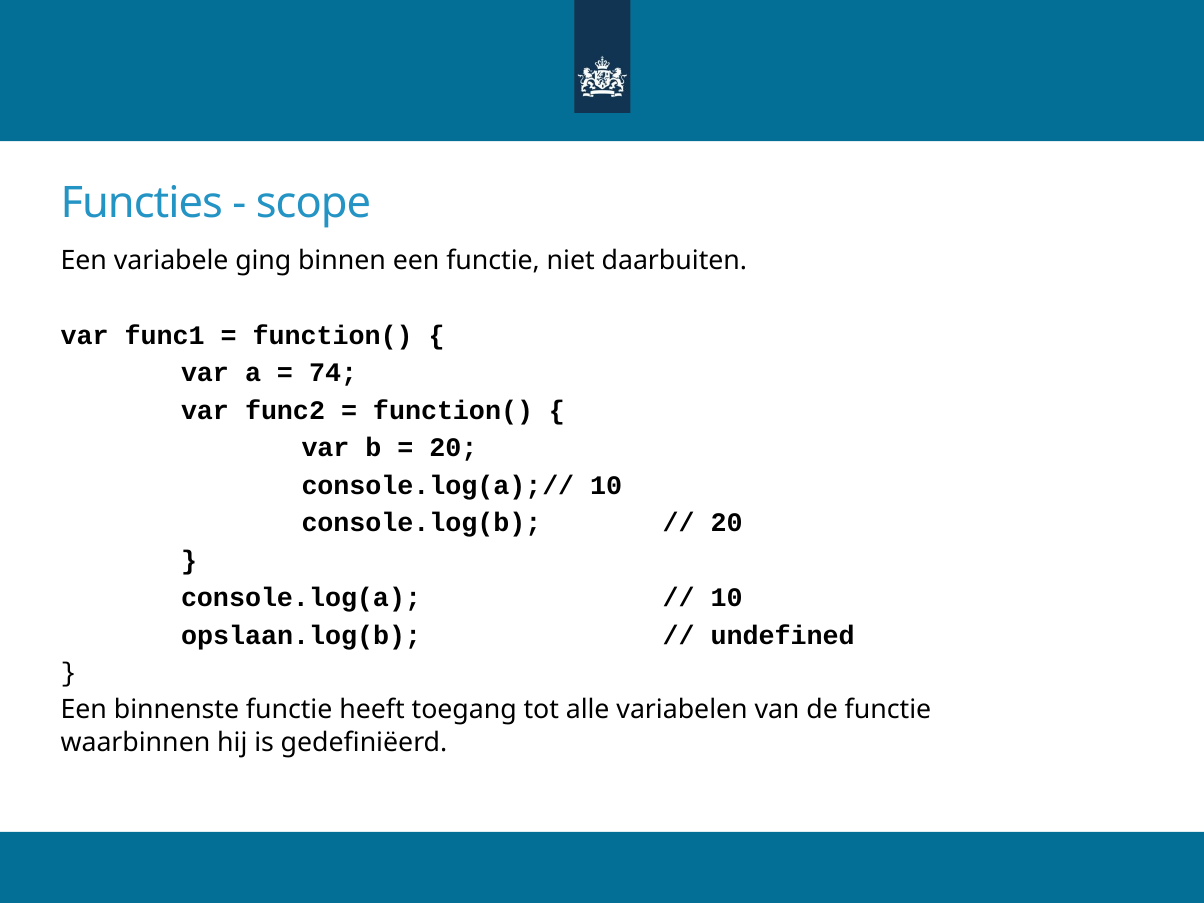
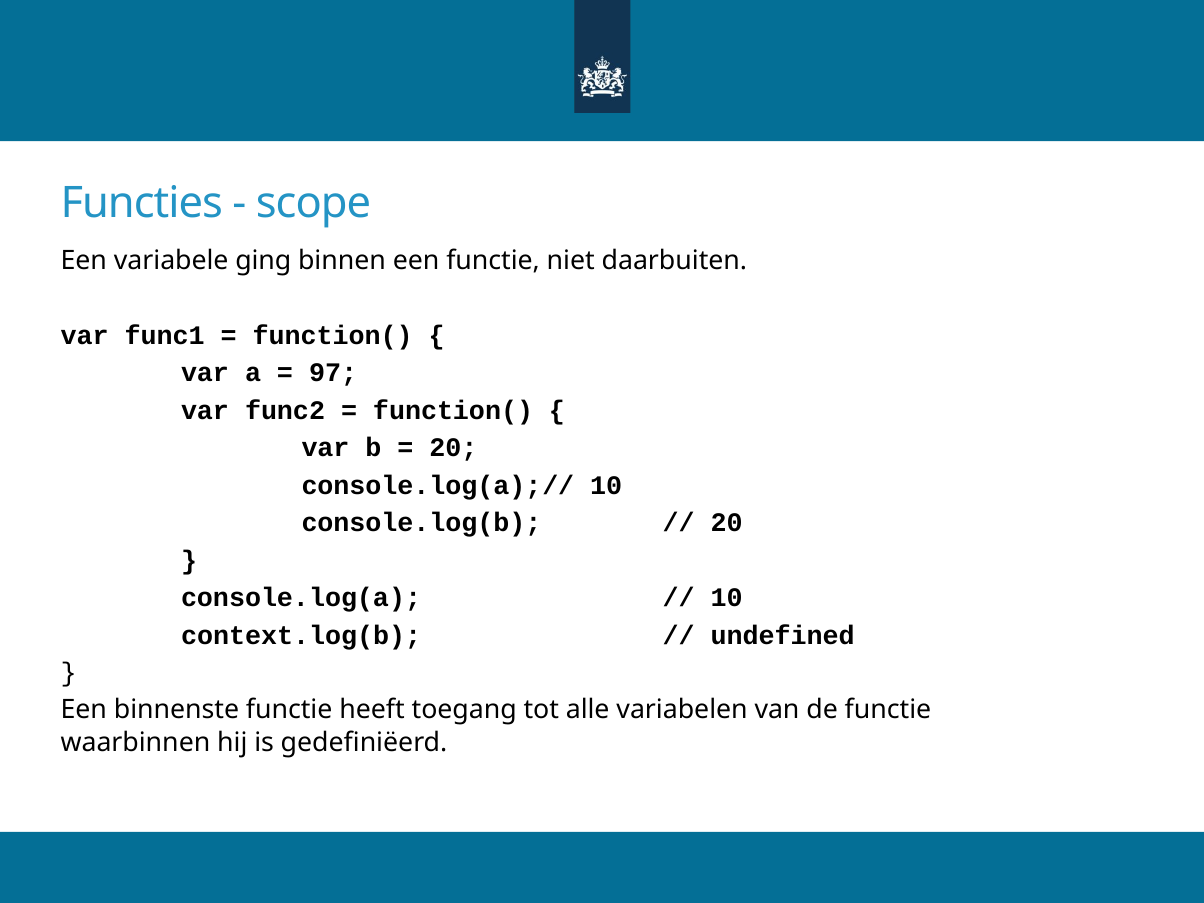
74: 74 -> 97
opslaan.log(b: opslaan.log(b -> context.log(b
